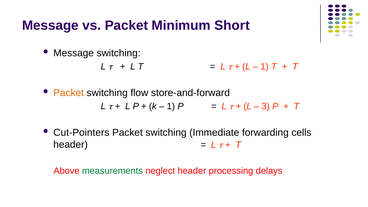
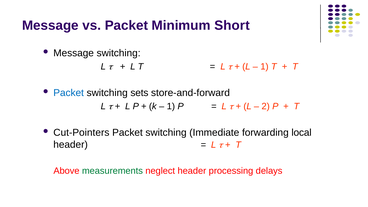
Packet at (69, 93) colour: orange -> blue
flow: flow -> sets
3: 3 -> 2
cells: cells -> local
